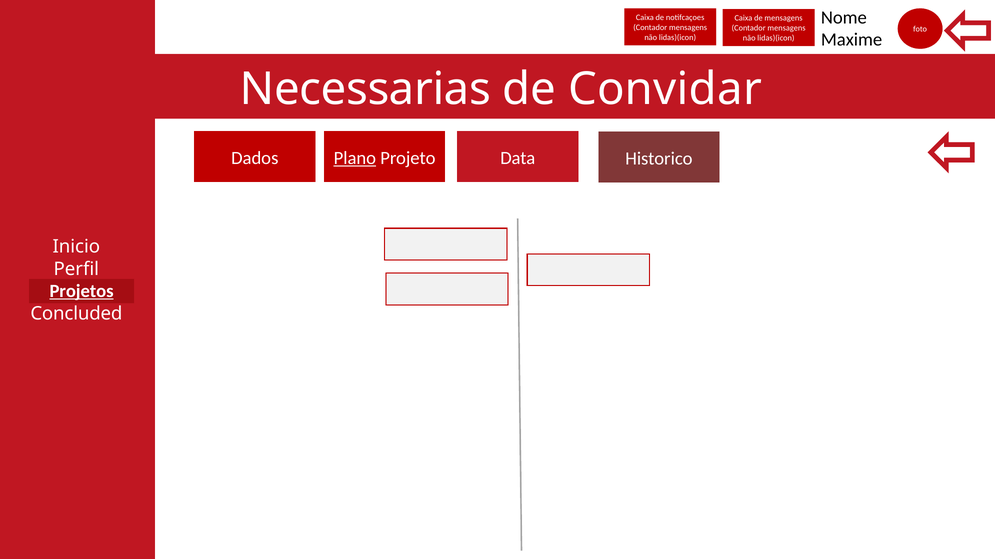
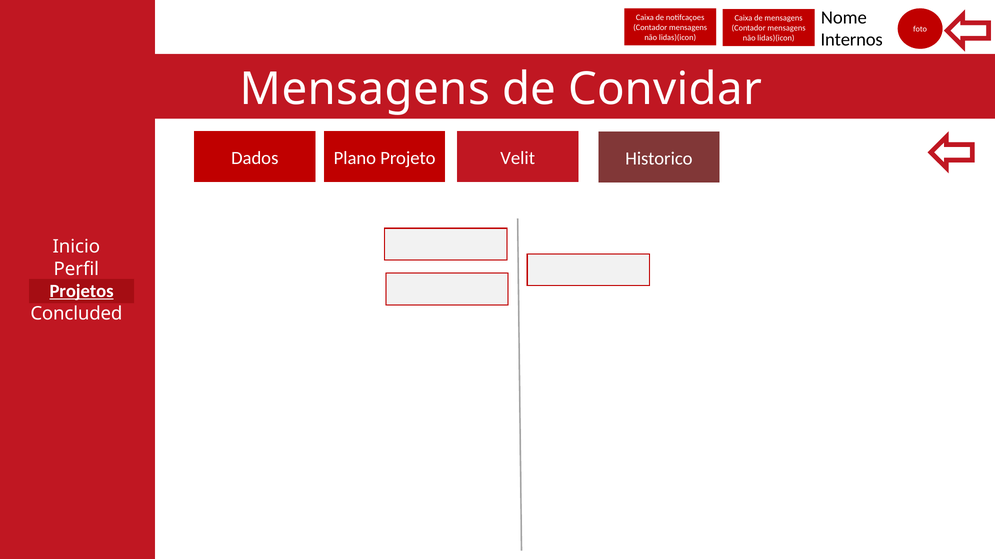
Maxime: Maxime -> Internos
Necessarias at (365, 90): Necessarias -> Mensagens
Plano underline: present -> none
Data: Data -> Velit
